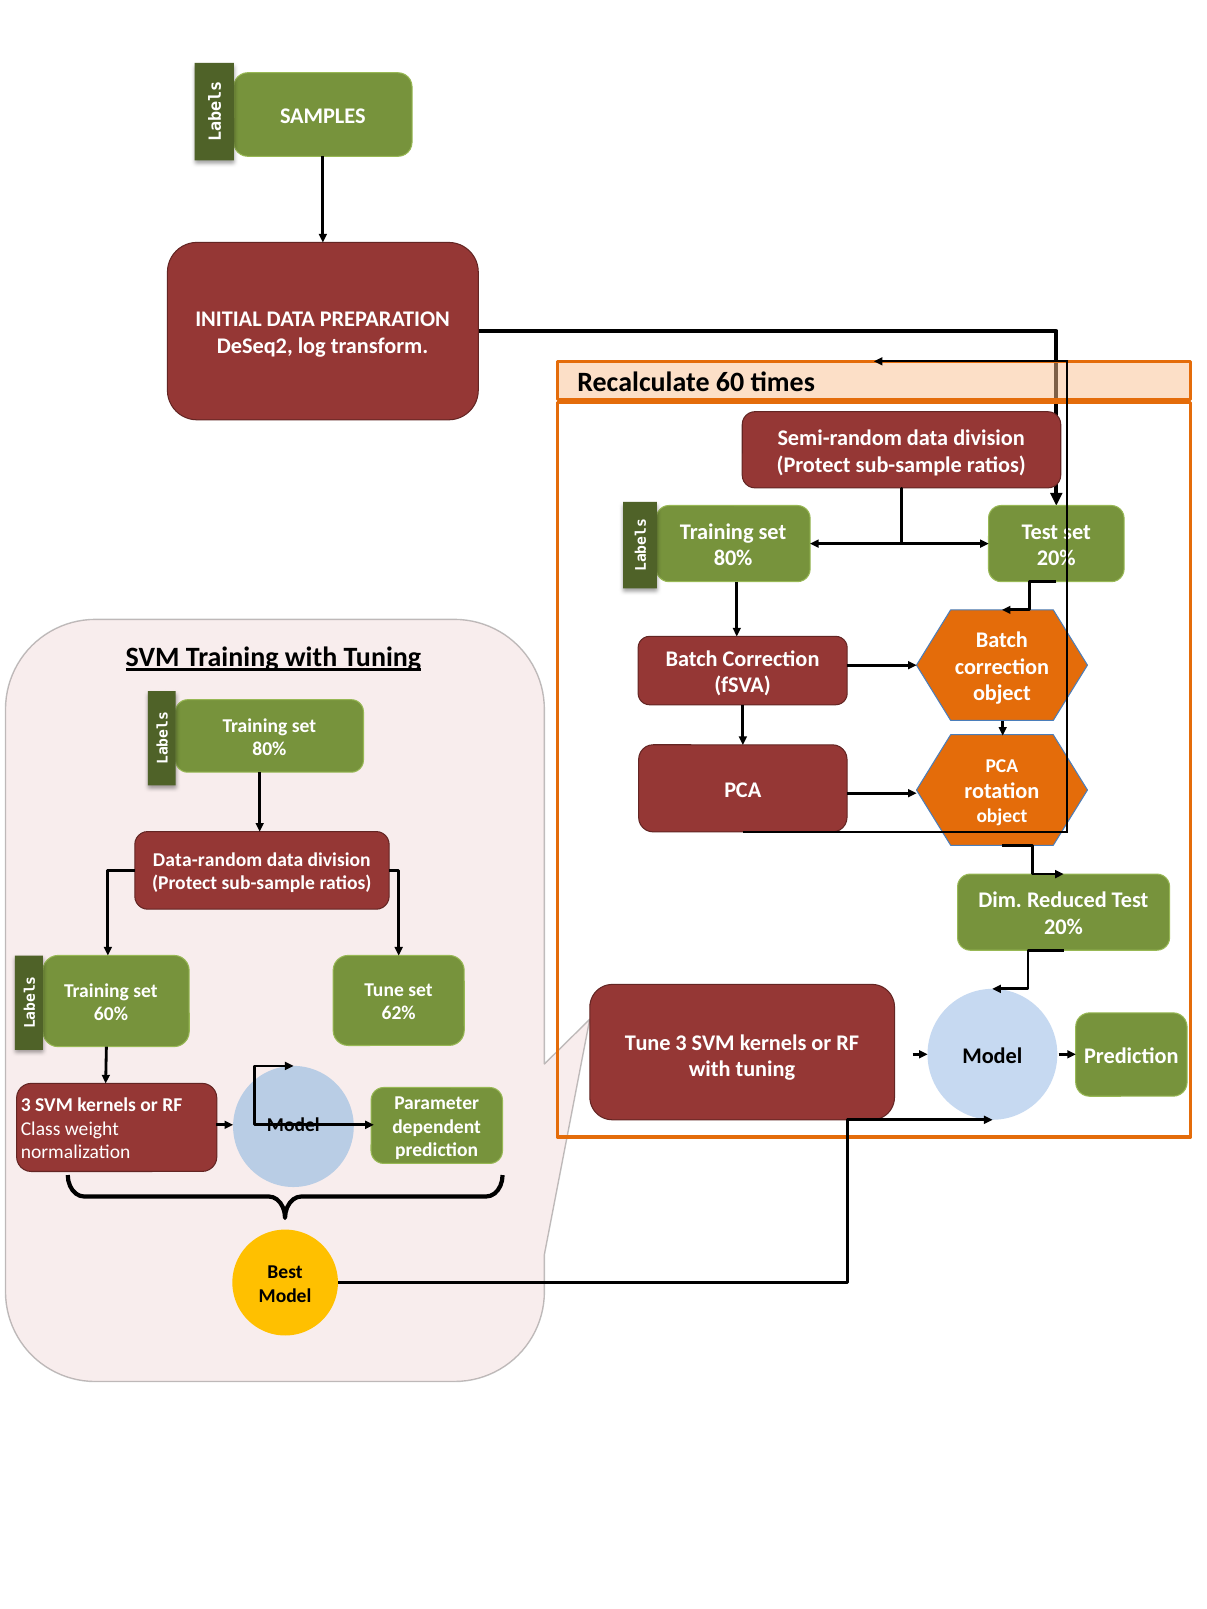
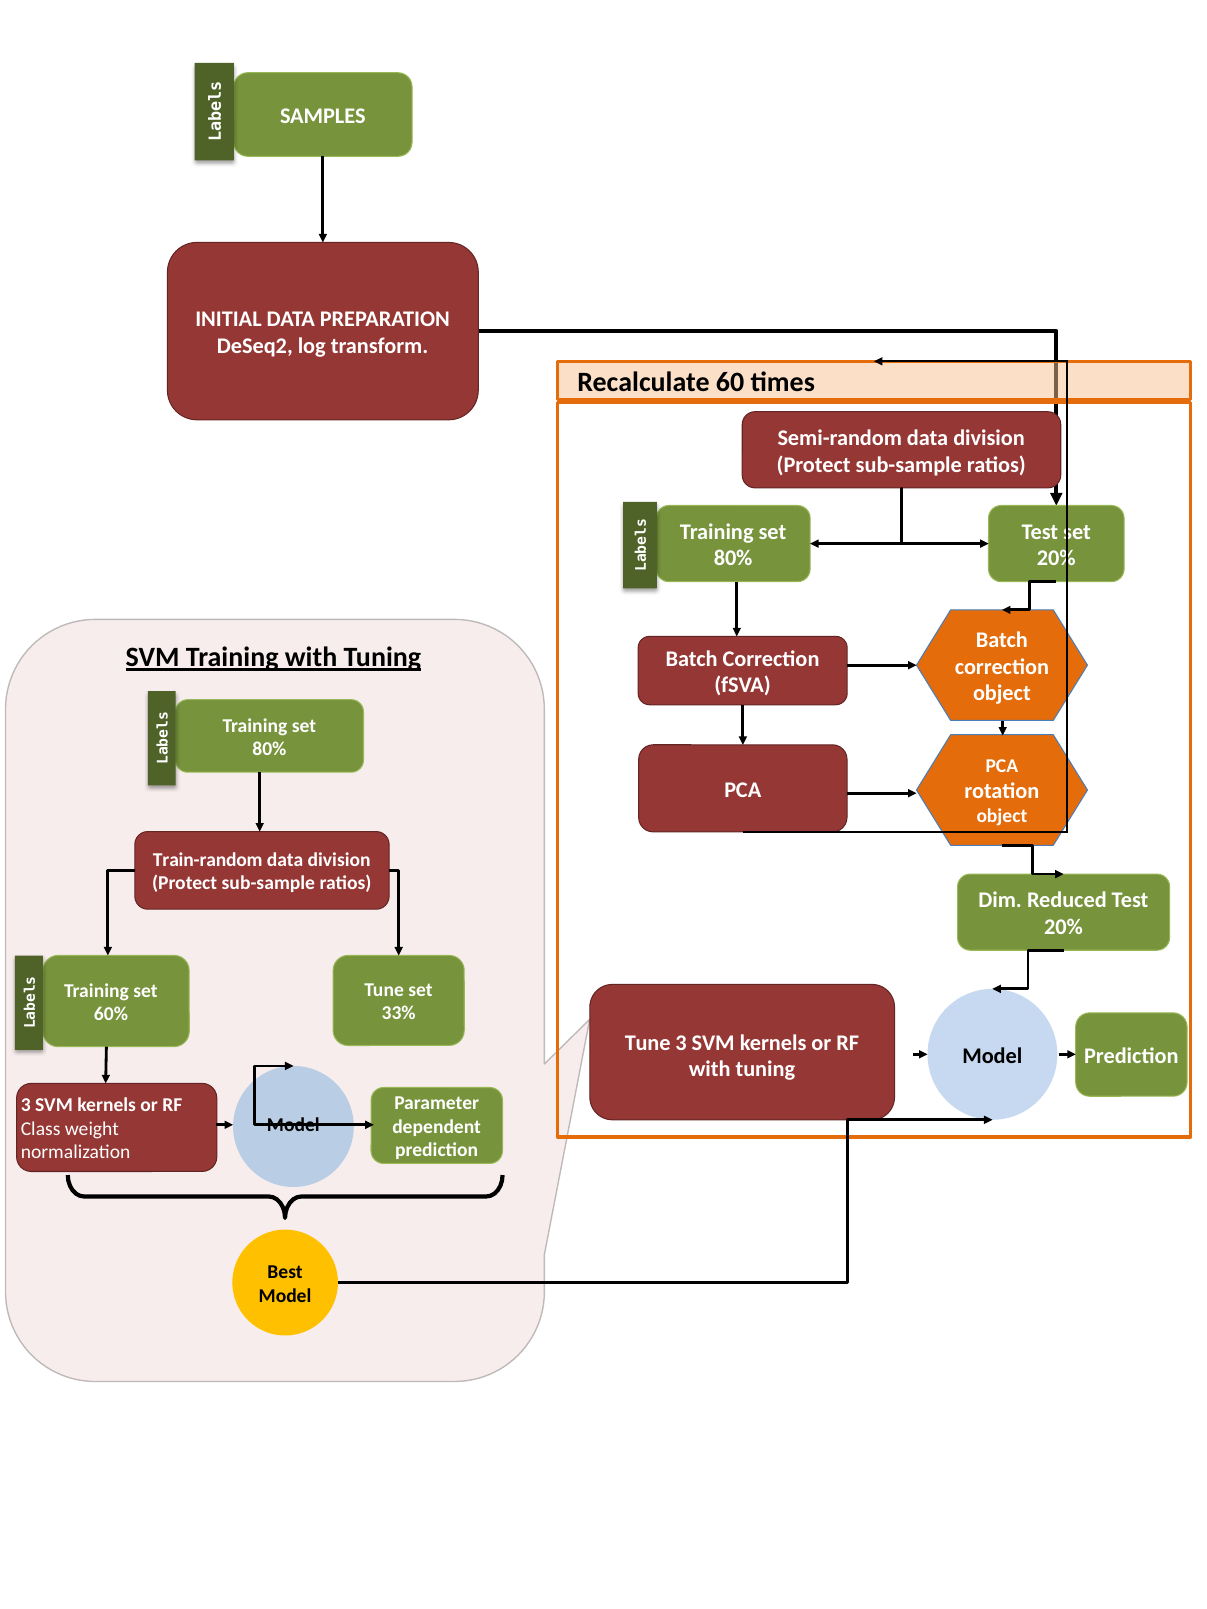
Data-random: Data-random -> Train-random
62%: 62% -> 33%
